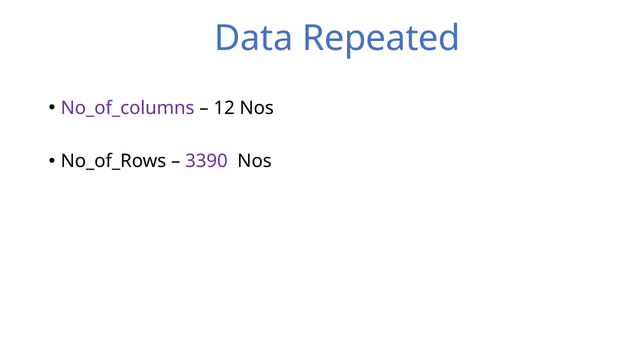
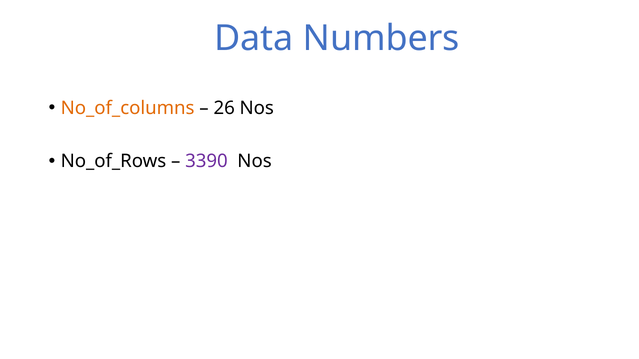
Repeated: Repeated -> Numbers
No_of_columns colour: purple -> orange
12: 12 -> 26
